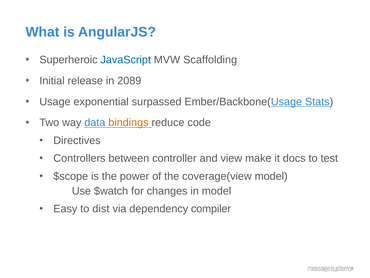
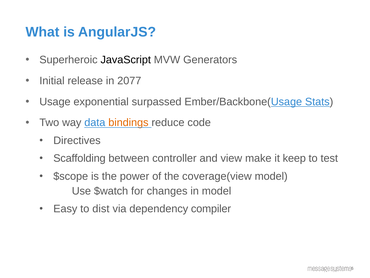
JavaScript colour: blue -> black
Scaffolding: Scaffolding -> Generators
2089: 2089 -> 2077
Controllers: Controllers -> Scaffolding
docs: docs -> keep
